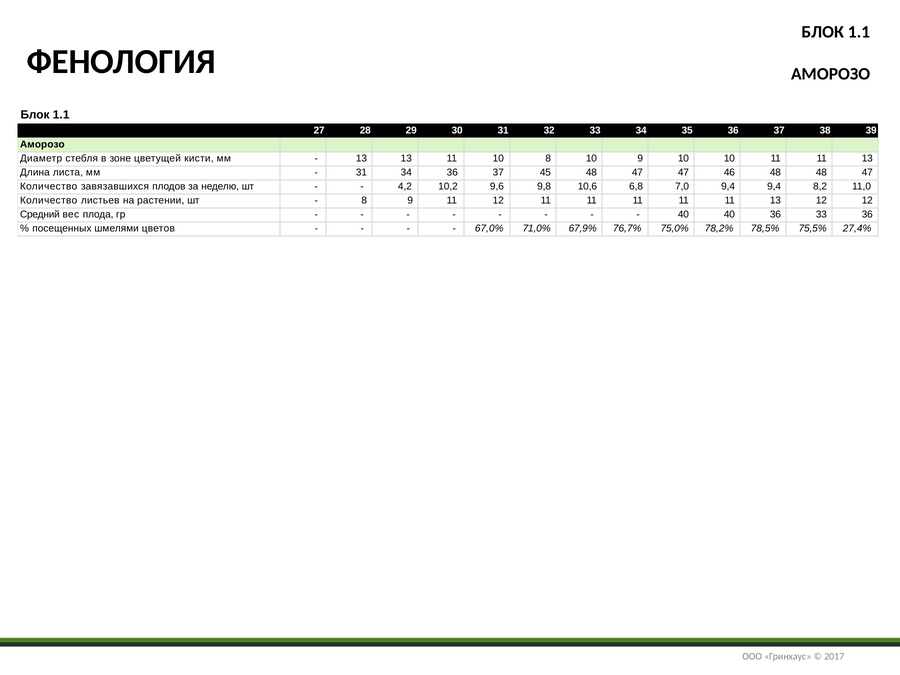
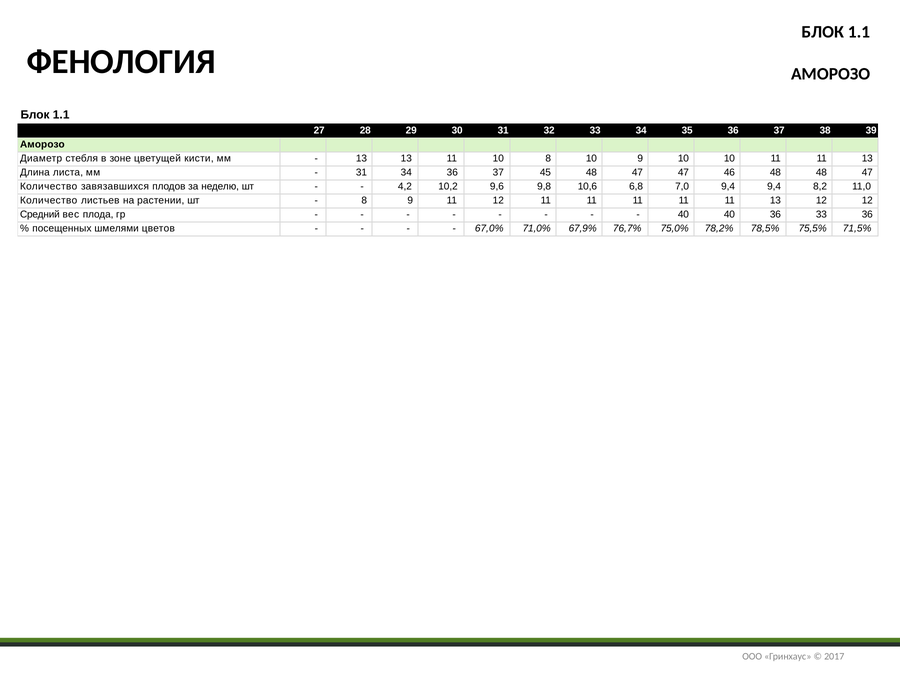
27,4%: 27,4% -> 71,5%
